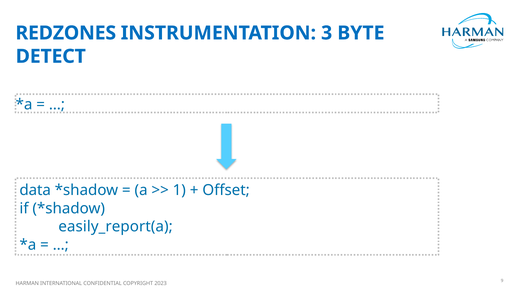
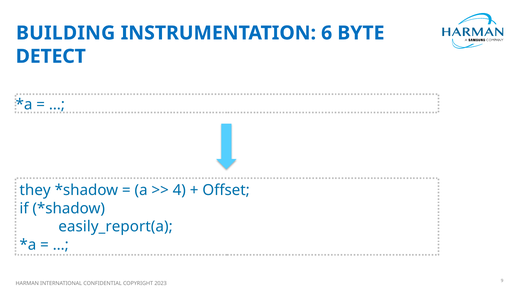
REDZONES: REDZONES -> BUILDING
3: 3 -> 6
data: data -> they
1: 1 -> 4
